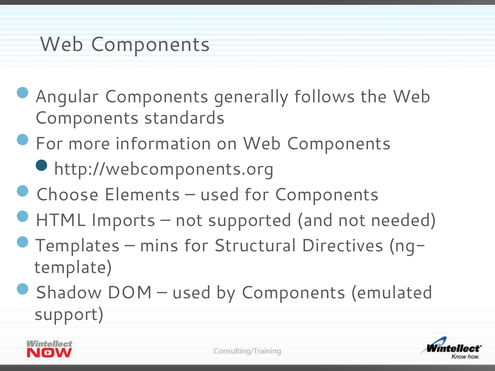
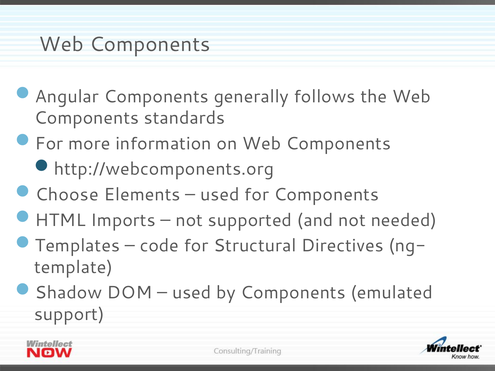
mins: mins -> code
